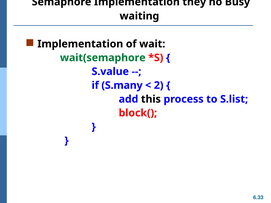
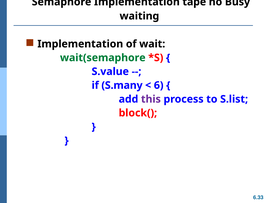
they: they -> tape
2: 2 -> 6
this colour: black -> purple
